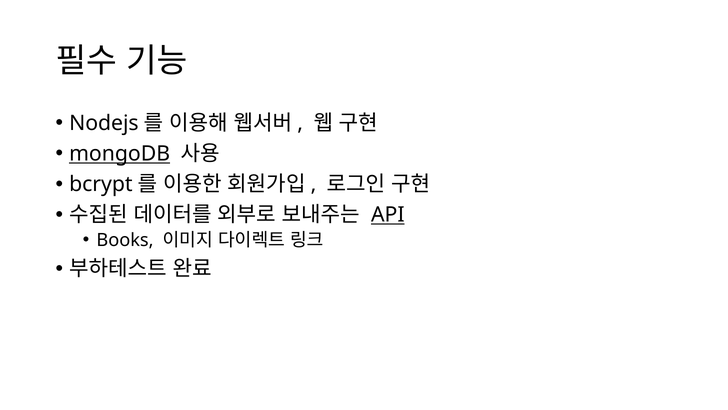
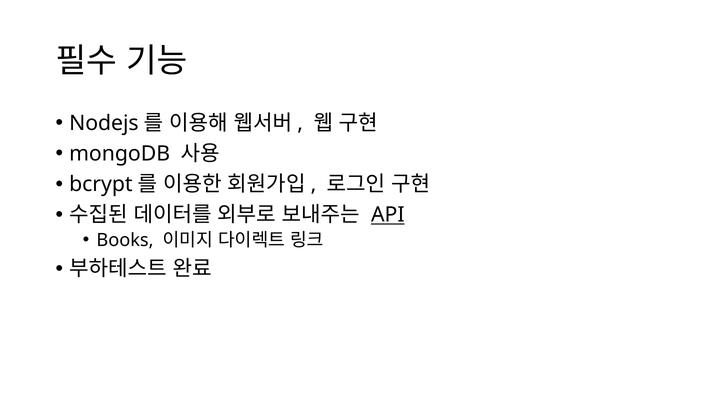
mongoDB underline: present -> none
